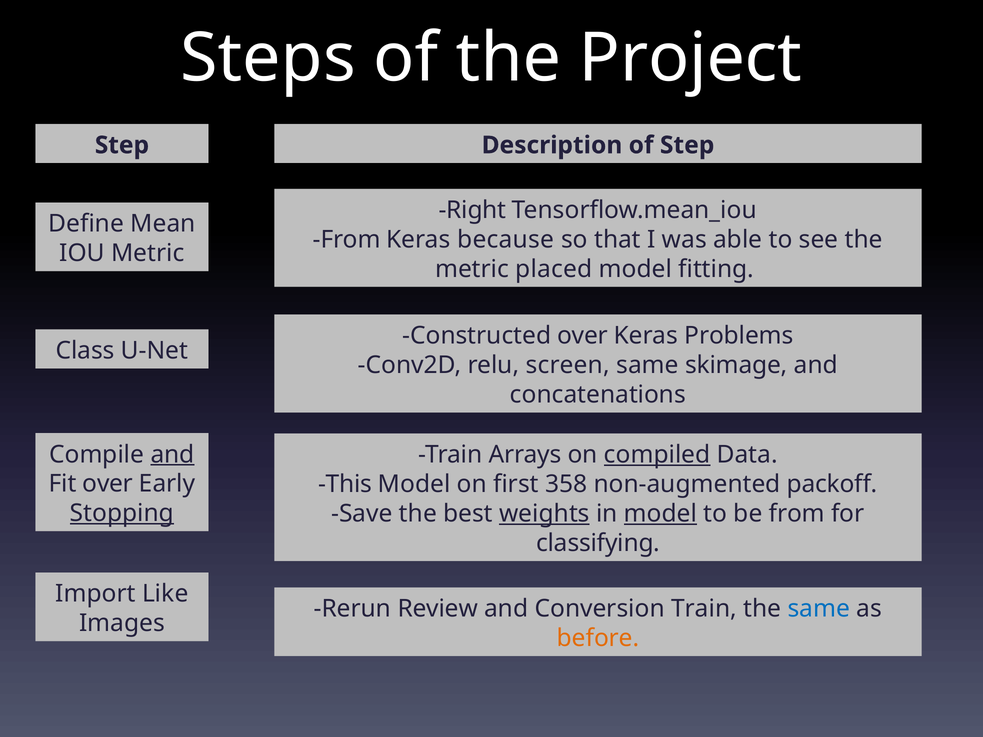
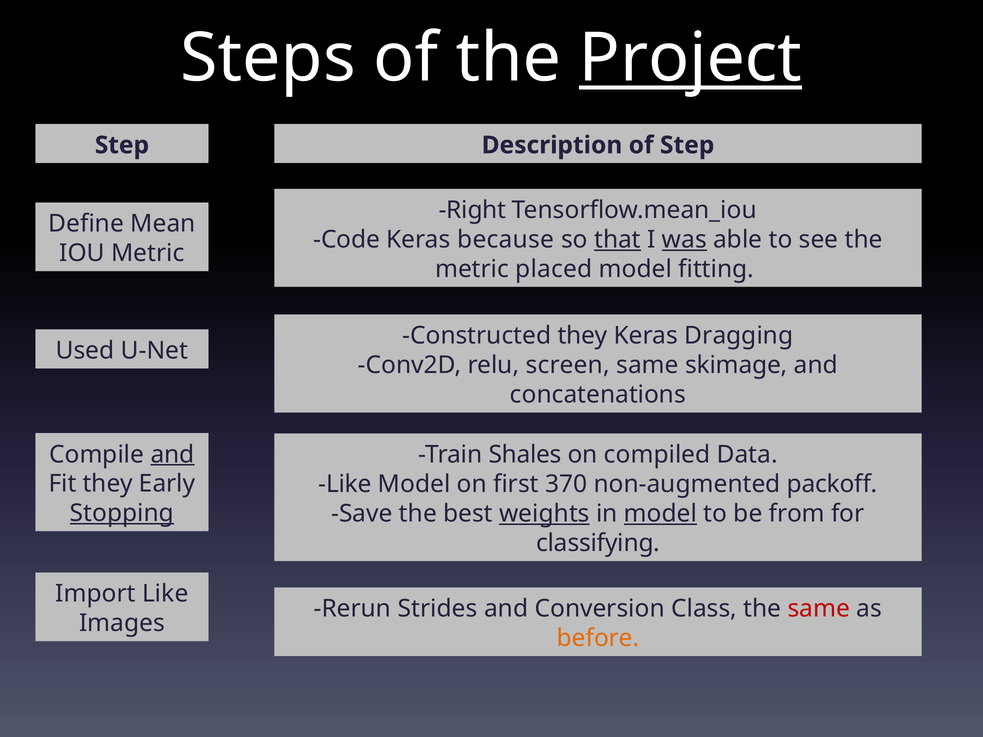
Project underline: none -> present
From at (347, 240): From -> Code
that underline: none -> present
was underline: none -> present
Constructed over: over -> they
Problems: Problems -> Dragging
Class: Class -> Used
Arrays: Arrays -> Shales
compiled underline: present -> none
Fit over: over -> they
This at (345, 484): This -> Like
358: 358 -> 370
Review: Review -> Strides
Conversion Train: Train -> Class
same at (819, 609) colour: blue -> red
